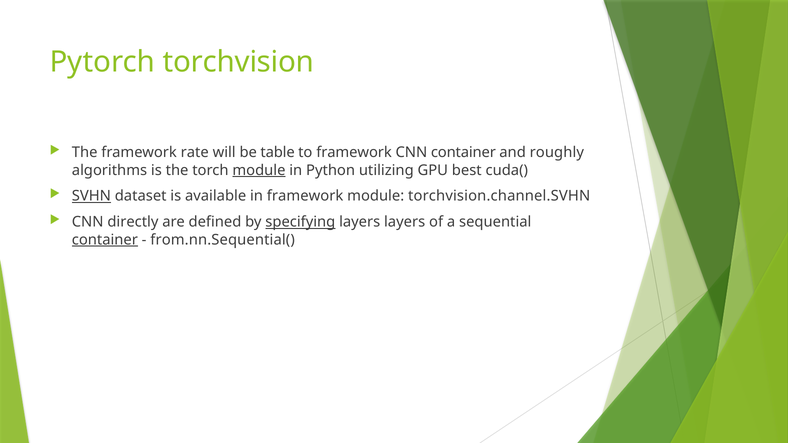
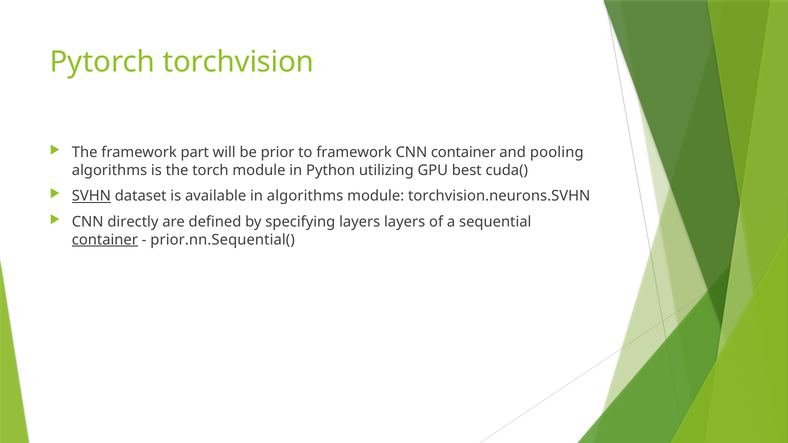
rate: rate -> part
table: table -> prior
roughly: roughly -> pooling
module at (259, 170) underline: present -> none
in framework: framework -> algorithms
torchvision.channel.SVHN: torchvision.channel.SVHN -> torchvision.neurons.SVHN
specifying underline: present -> none
from.nn.Sequential(: from.nn.Sequential( -> prior.nn.Sequential(
